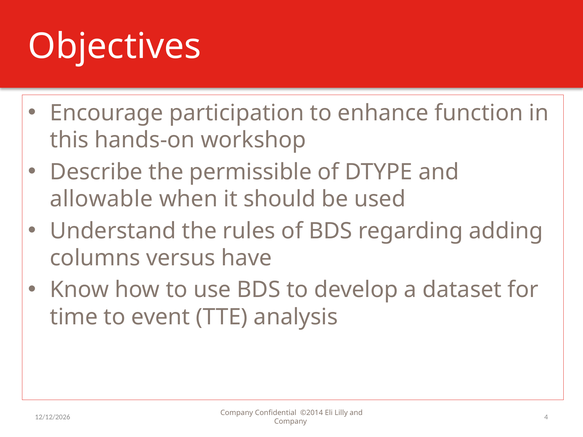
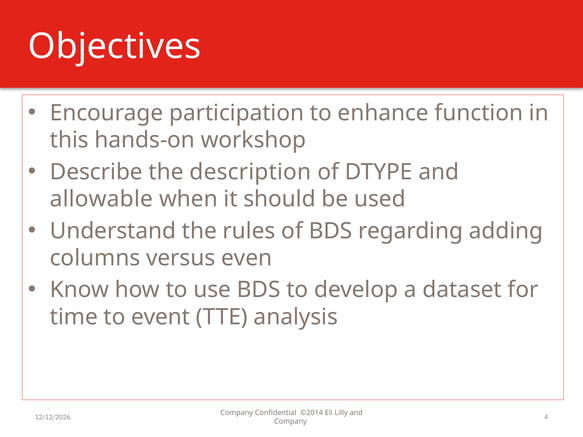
permissible: permissible -> description
have: have -> even
